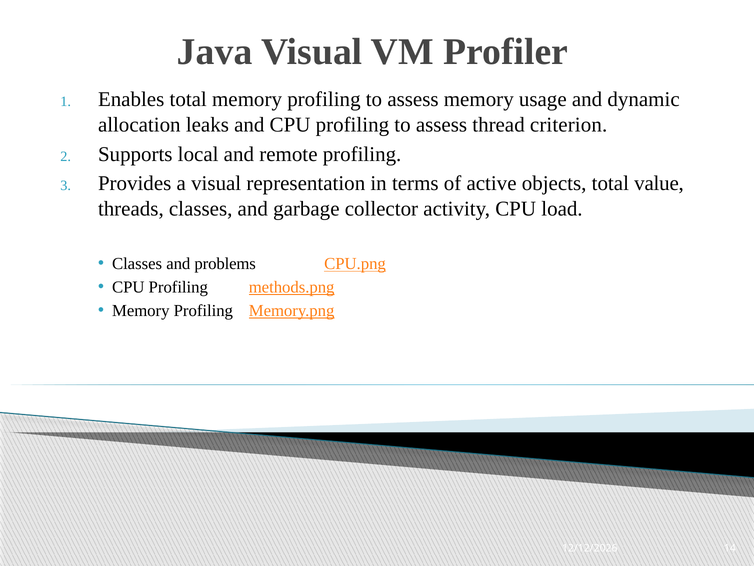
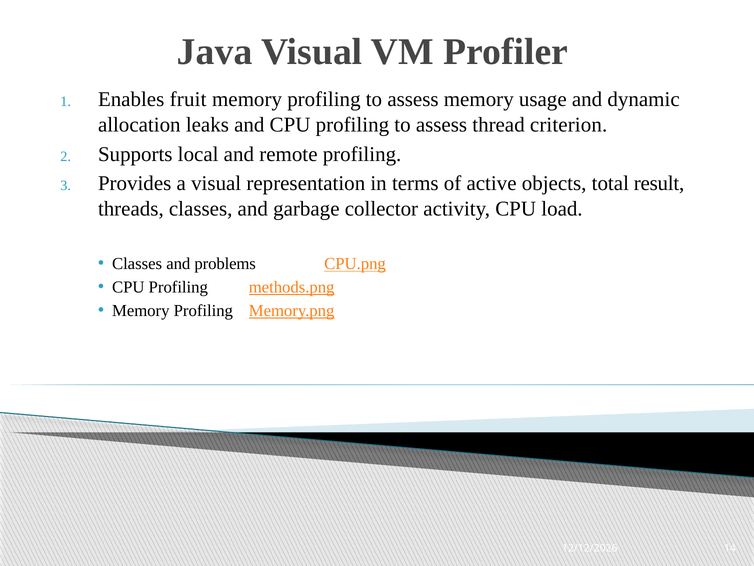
Enables total: total -> fruit
value: value -> result
